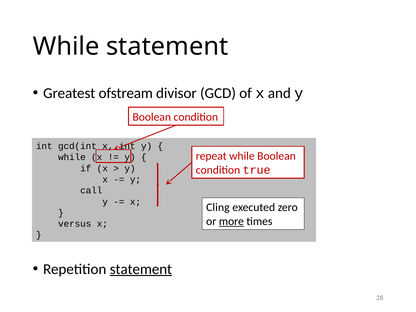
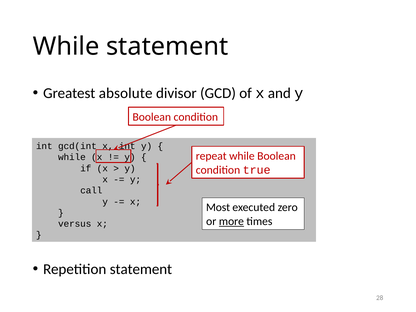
ofstream: ofstream -> absolute
Cling: Cling -> Most
statement at (141, 269) underline: present -> none
